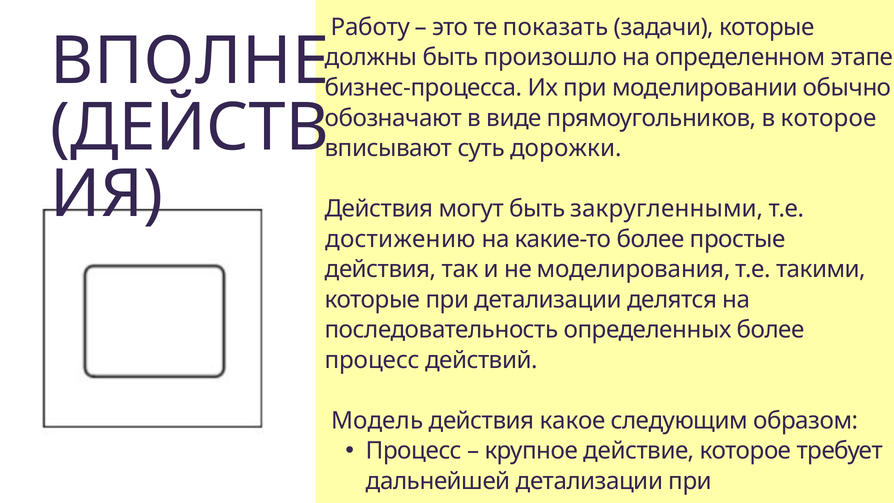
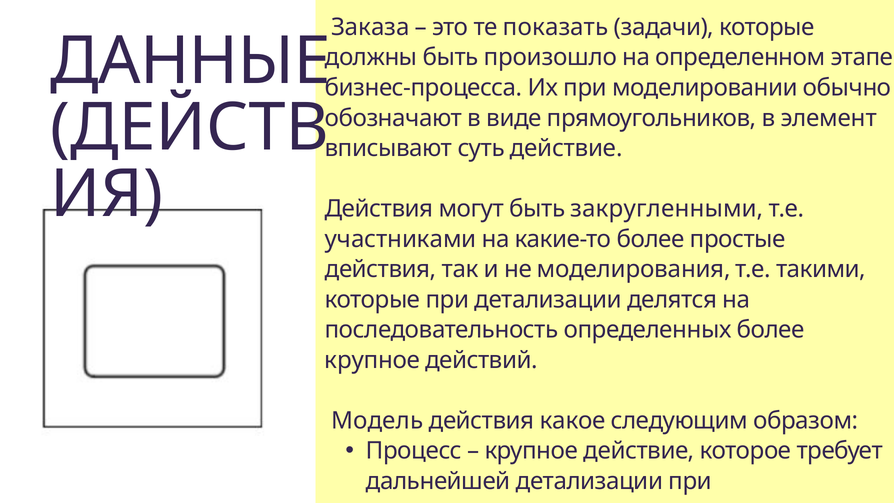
Работу: Работу -> Заказа
ВПОЛНЕ: ВПОЛНЕ -> ДАННЫЕ
в которое: которое -> элемент
суть дорожки: дорожки -> действие
достижению: достижению -> участниками
процесс at (372, 360): процесс -> крупное
